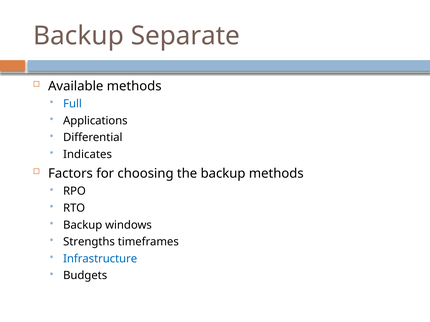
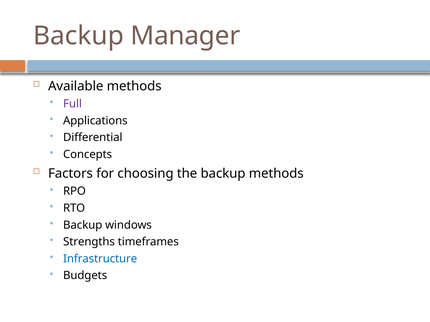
Separate: Separate -> Manager
Full colour: blue -> purple
Indicates: Indicates -> Concepts
